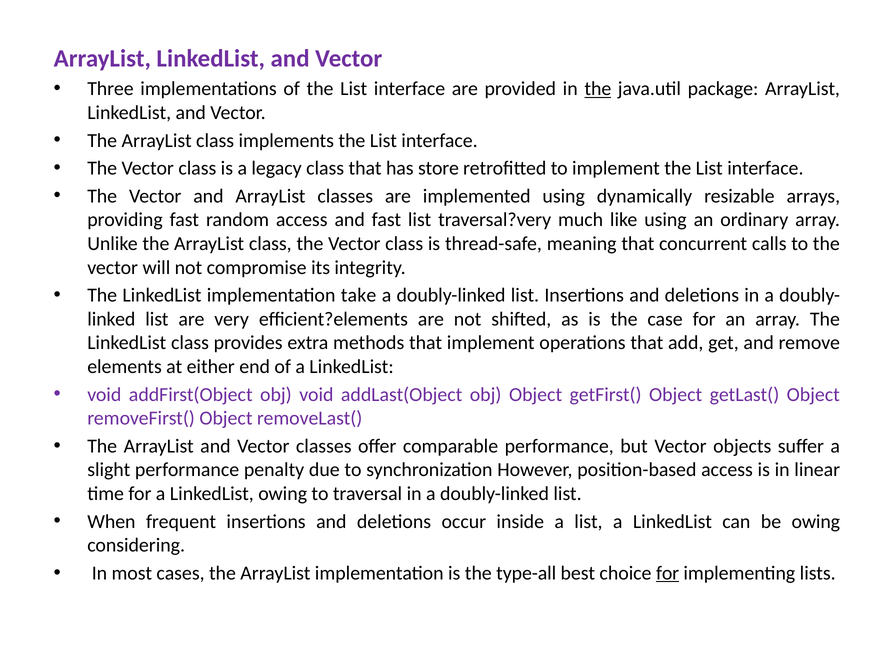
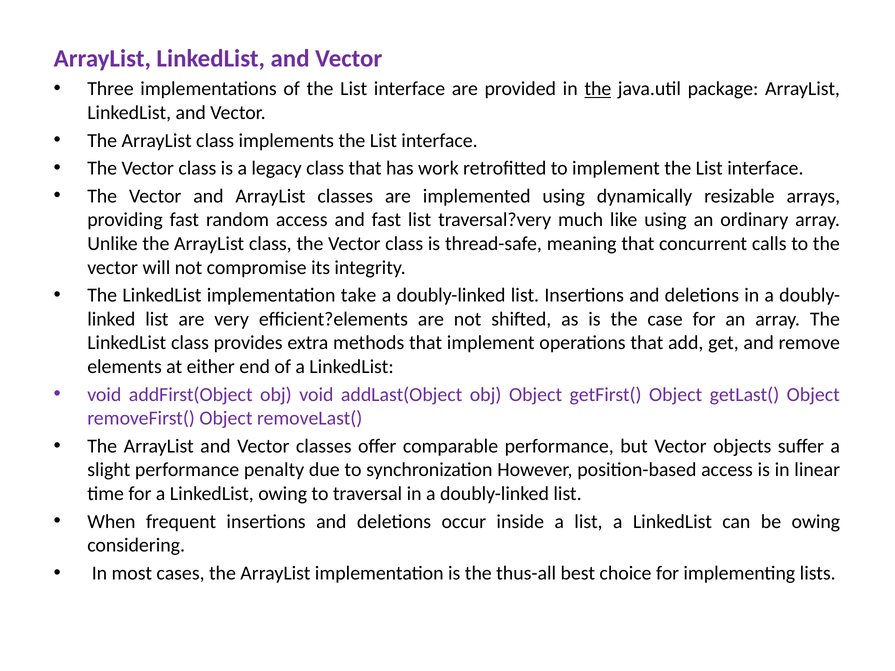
store: store -> work
type-all: type-all -> thus-all
for at (668, 573) underline: present -> none
